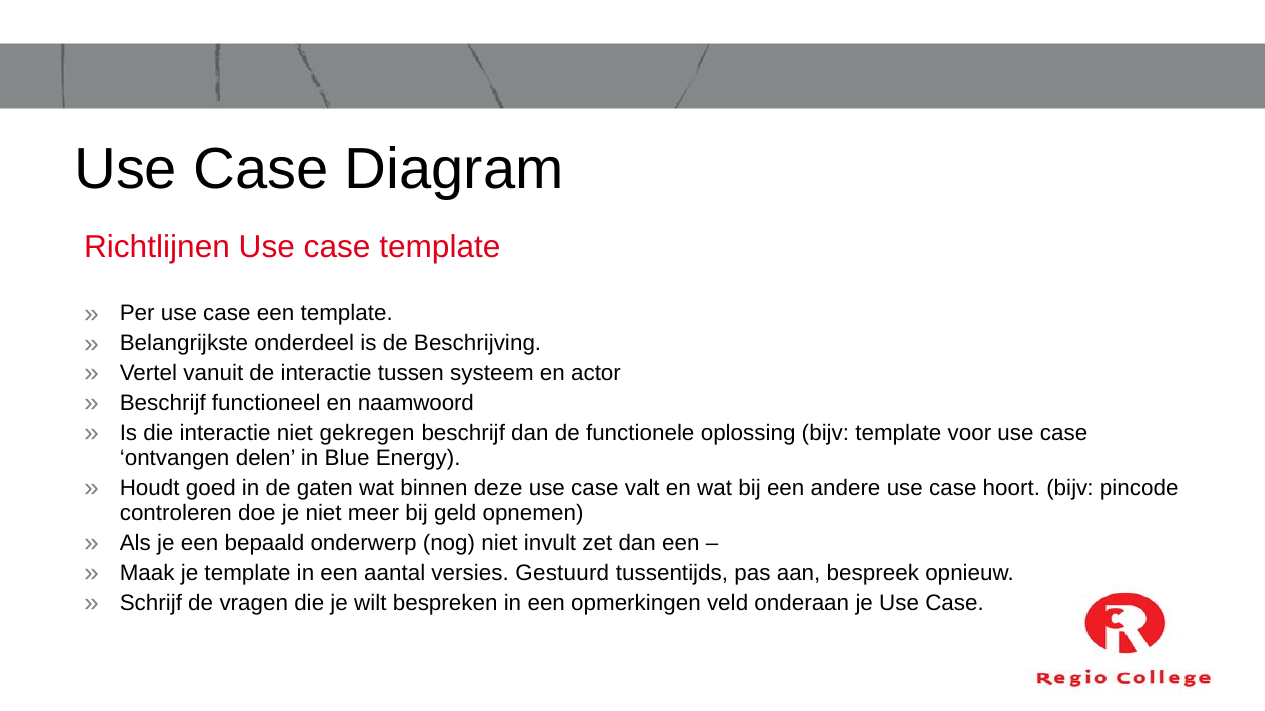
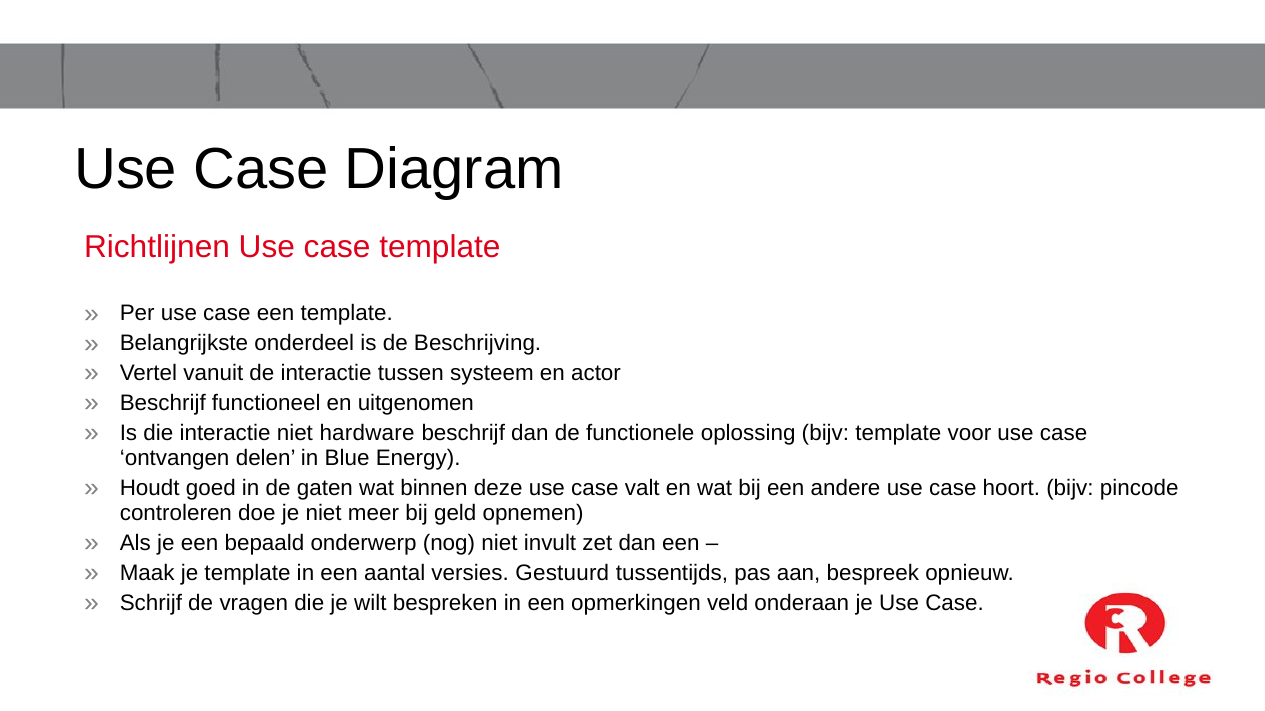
naamwoord: naamwoord -> uitgenomen
gekregen: gekregen -> hardware
